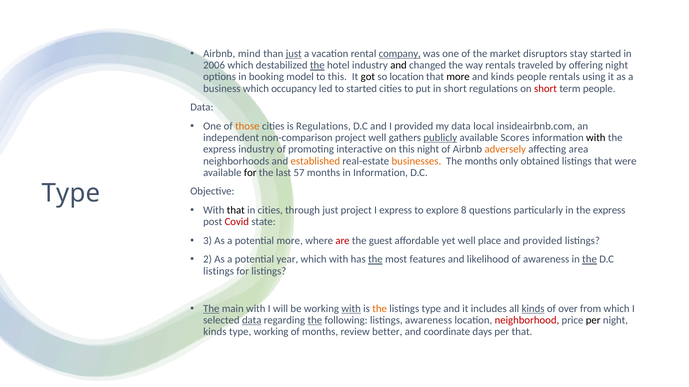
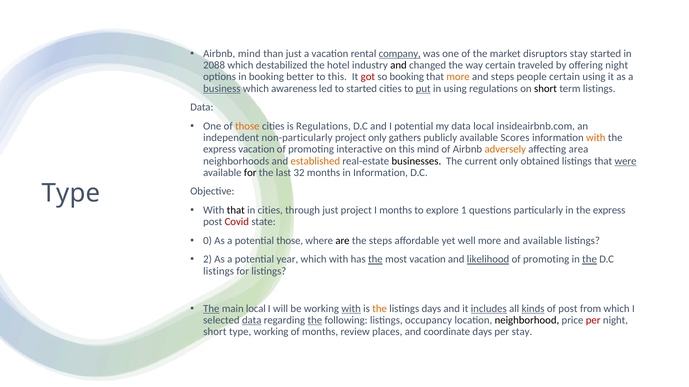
just at (294, 54) underline: present -> none
2006: 2006 -> 2088
the at (317, 65) underline: present -> none
way rentals: rentals -> certain
model: model -> better
got colour: black -> red
so location: location -> booking
more at (458, 77) colour: black -> orange
and kinds: kinds -> steps
people rentals: rentals -> certain
business underline: none -> present
occupancy: occupancy -> awareness
put underline: none -> present
in short: short -> using
short at (545, 89) colour: red -> black
term people: people -> listings
I provided: provided -> potential
non-comparison: non-comparison -> non-particularly
project well: well -> only
publicly underline: present -> none
with at (596, 138) colour: black -> orange
express industry: industry -> vacation
this night: night -> mind
businesses colour: orange -> black
The months: months -> current
were underline: none -> present
57: 57 -> 32
I express: express -> months
8: 8 -> 1
3: 3 -> 0
potential more: more -> those
are colour: red -> black
the guest: guest -> steps
well place: place -> more
and provided: provided -> available
most features: features -> vacation
likelihood underline: none -> present
awareness at (546, 260): awareness -> promoting
main with: with -> local
listings type: type -> days
includes underline: none -> present
of over: over -> post
listings awareness: awareness -> occupancy
neighborhood colour: red -> black
per at (593, 321) colour: black -> red
kinds at (215, 332): kinds -> short
better: better -> places
per that: that -> stay
